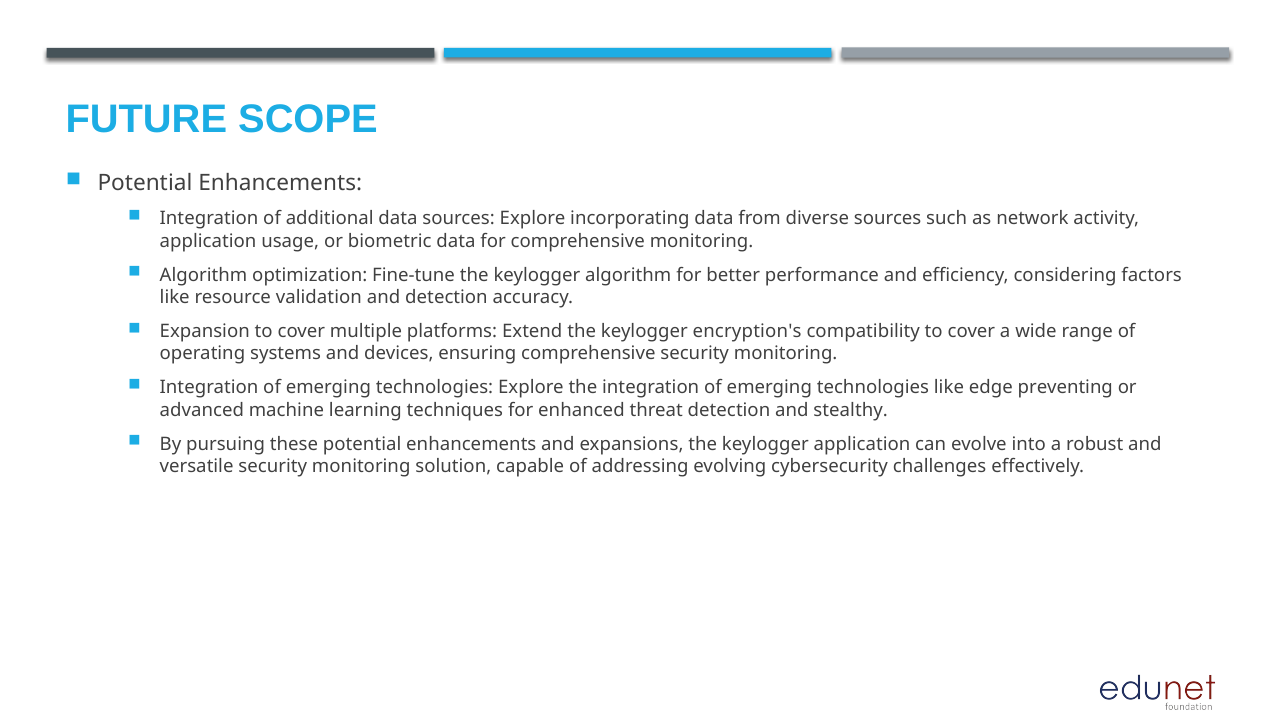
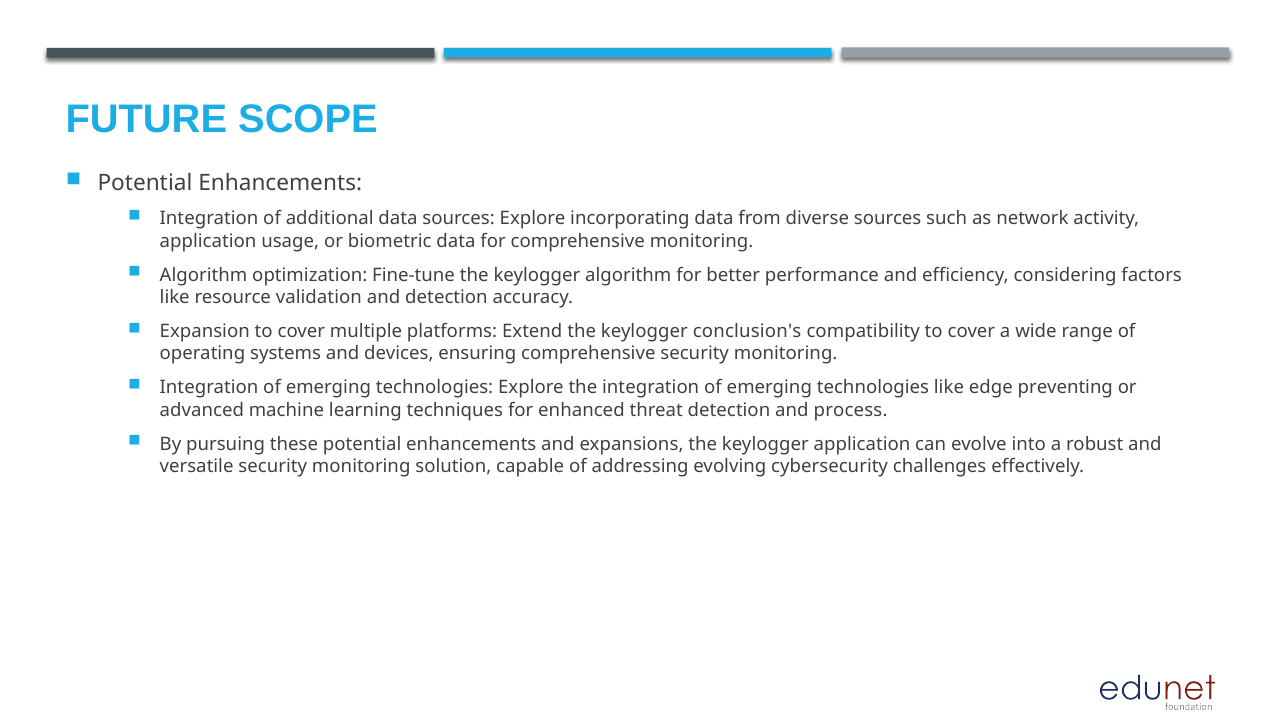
encryption's: encryption's -> conclusion's
stealthy: stealthy -> process
